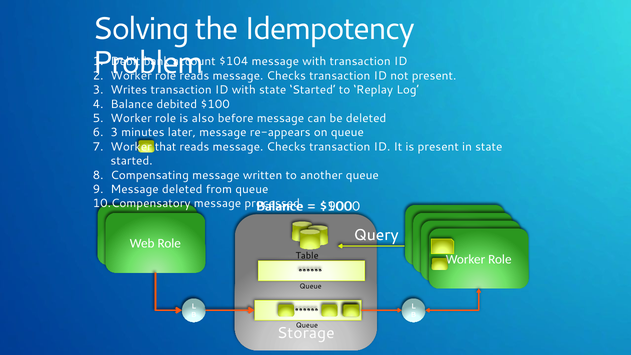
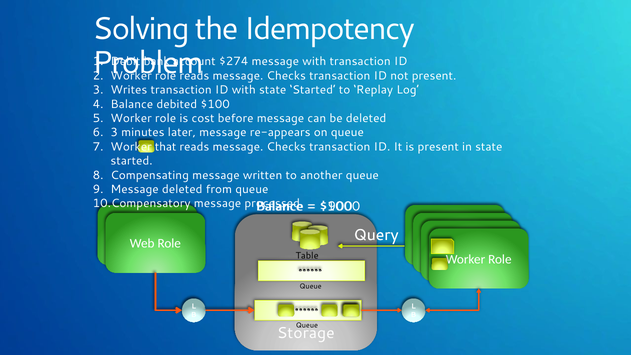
$104: $104 -> $274
also: also -> cost
